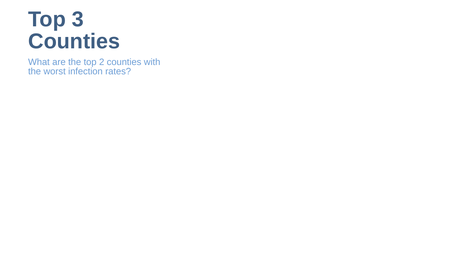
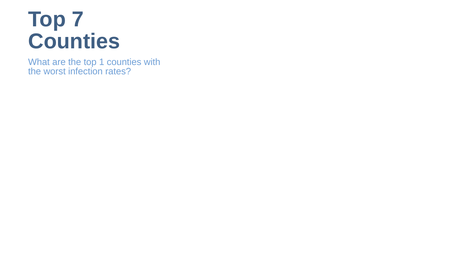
3: 3 -> 7
2: 2 -> 1
